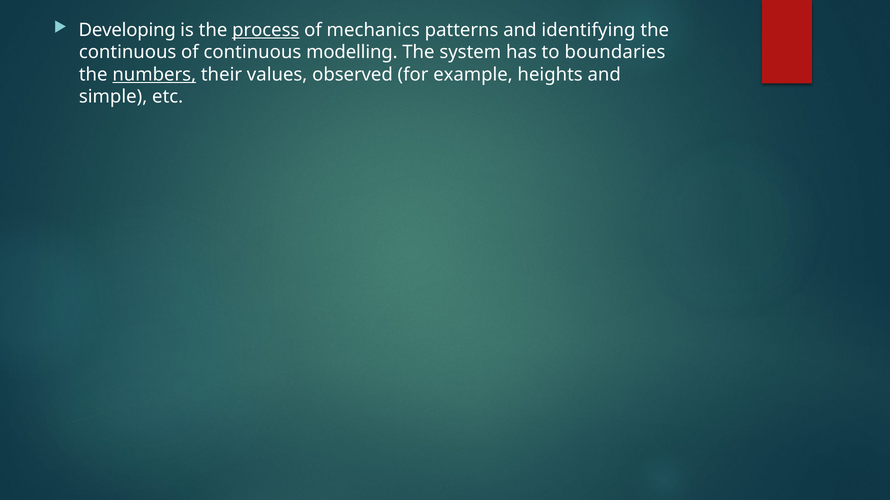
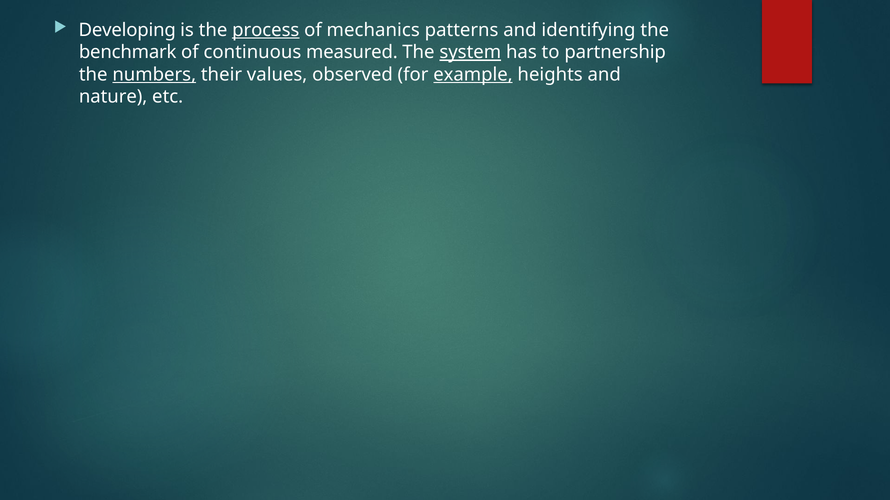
continuous at (128, 52): continuous -> benchmark
modelling: modelling -> measured
system underline: none -> present
boundaries: boundaries -> partnership
example underline: none -> present
simple: simple -> nature
